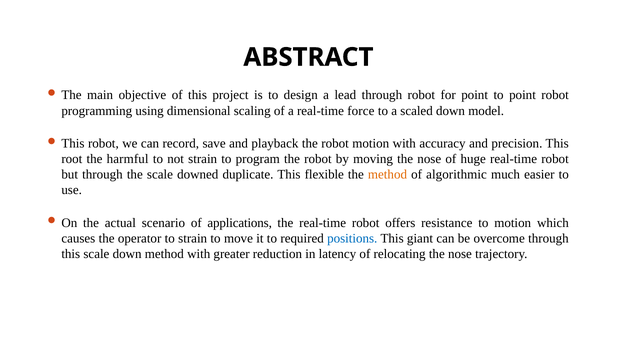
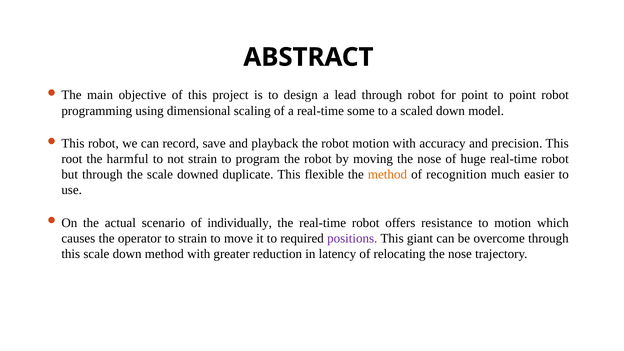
force: force -> some
algorithmic: algorithmic -> recognition
applications: applications -> individually
positions colour: blue -> purple
